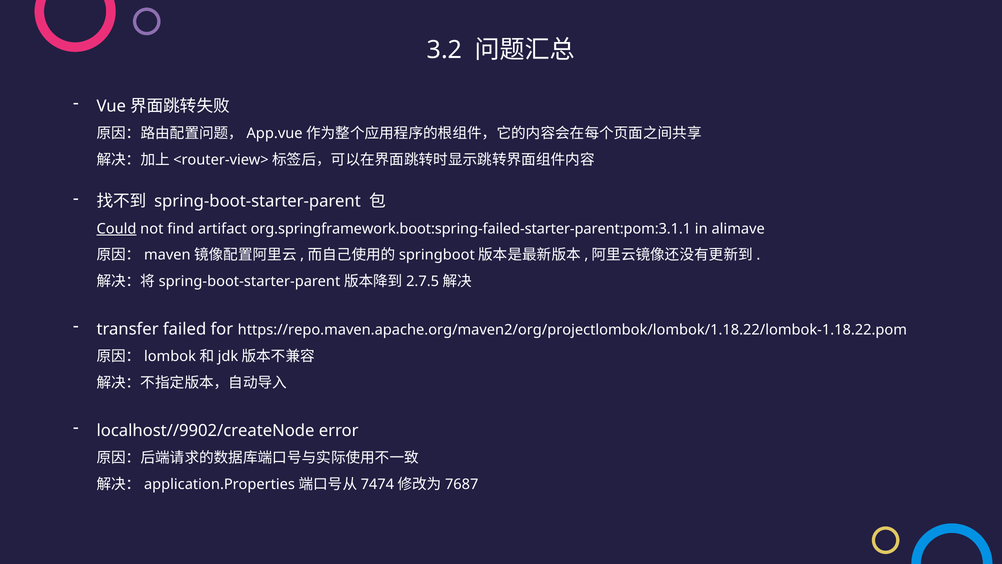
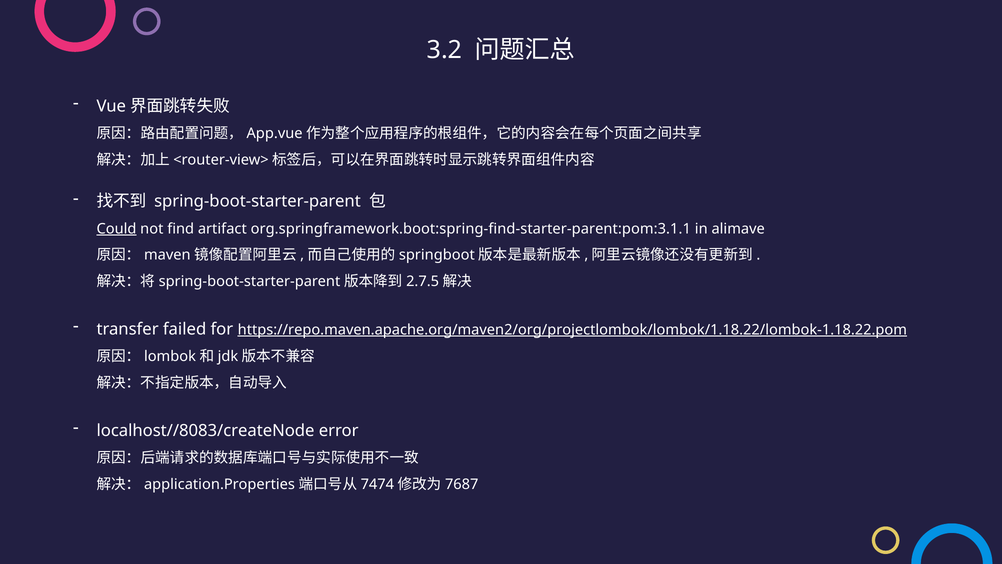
org.springframework.boot:spring-failed-starter-parent:pom:3.1.1: org.springframework.boot:spring-failed-starter-parent:pom:3.1.1 -> org.springframework.boot:spring-find-starter-parent:pom:3.1.1
https://repo.maven.apache.org/maven2/org/projectlombok/lombok/1.18.22/lombok-1.18.22.pom underline: none -> present
localhost//9902/createNode: localhost//9902/createNode -> localhost//8083/createNode
